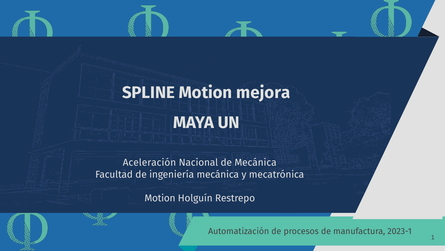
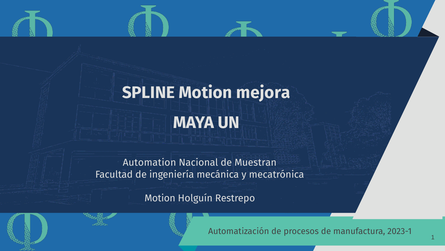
Aceleración: Aceleración -> Automation
de Mecánica: Mecánica -> Muestran
